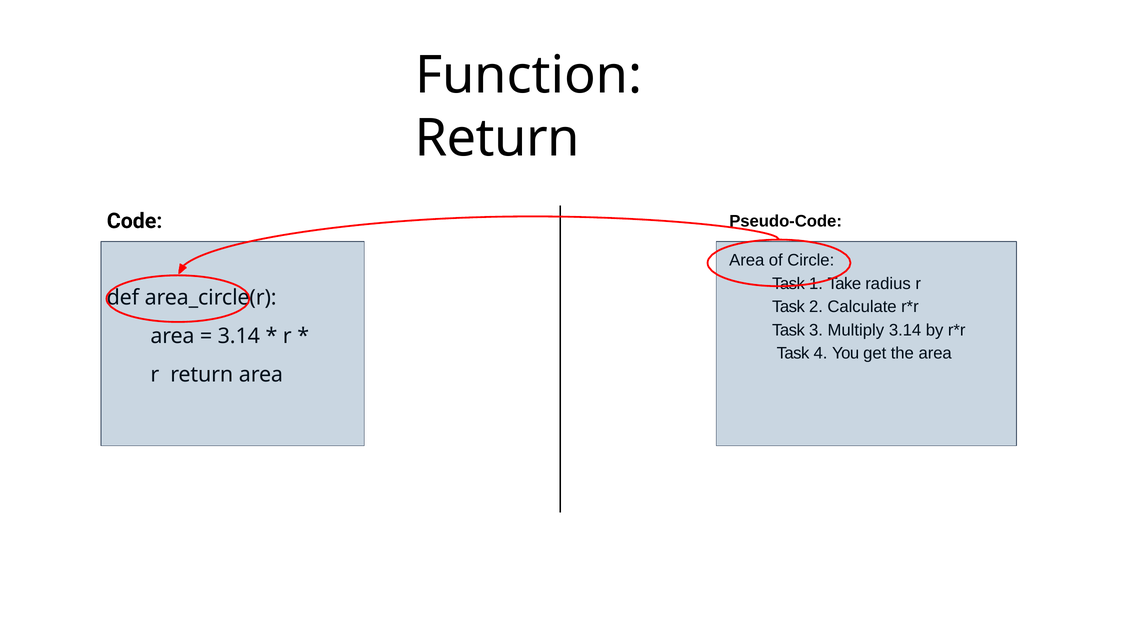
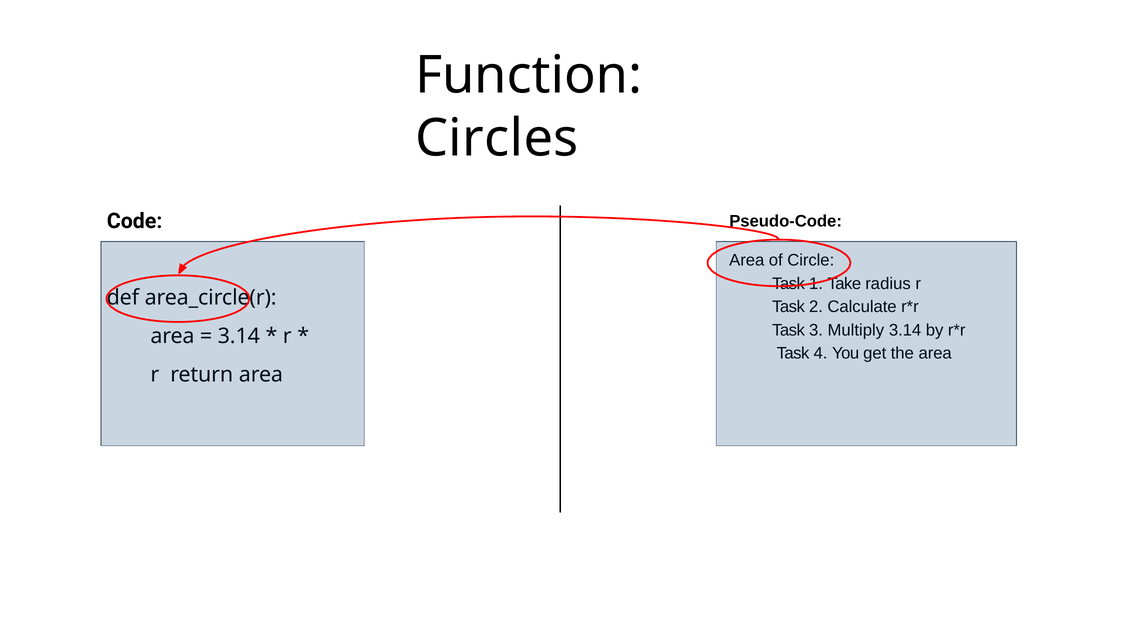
Return at (497, 138): Return -> Circles
